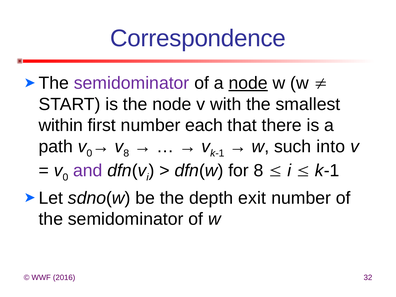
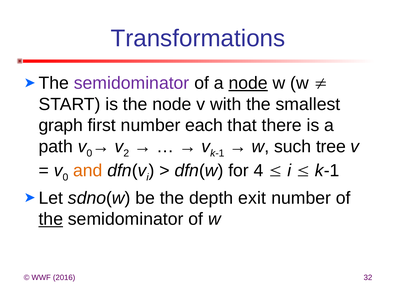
Correspondence: Correspondence -> Transformations
within: within -> graph
v 8: 8 -> 2
into: into -> tree
and colour: purple -> orange
for 8: 8 -> 4
the at (51, 219) underline: none -> present
